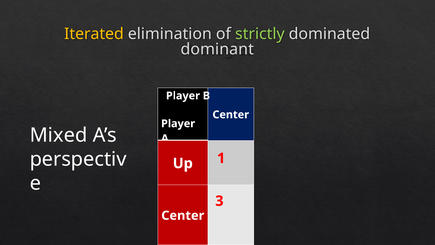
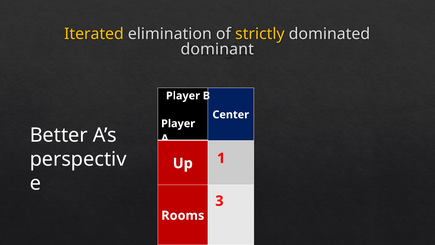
strictly colour: light green -> yellow
Mixed: Mixed -> Better
Center at (183, 215): Center -> Rooms
